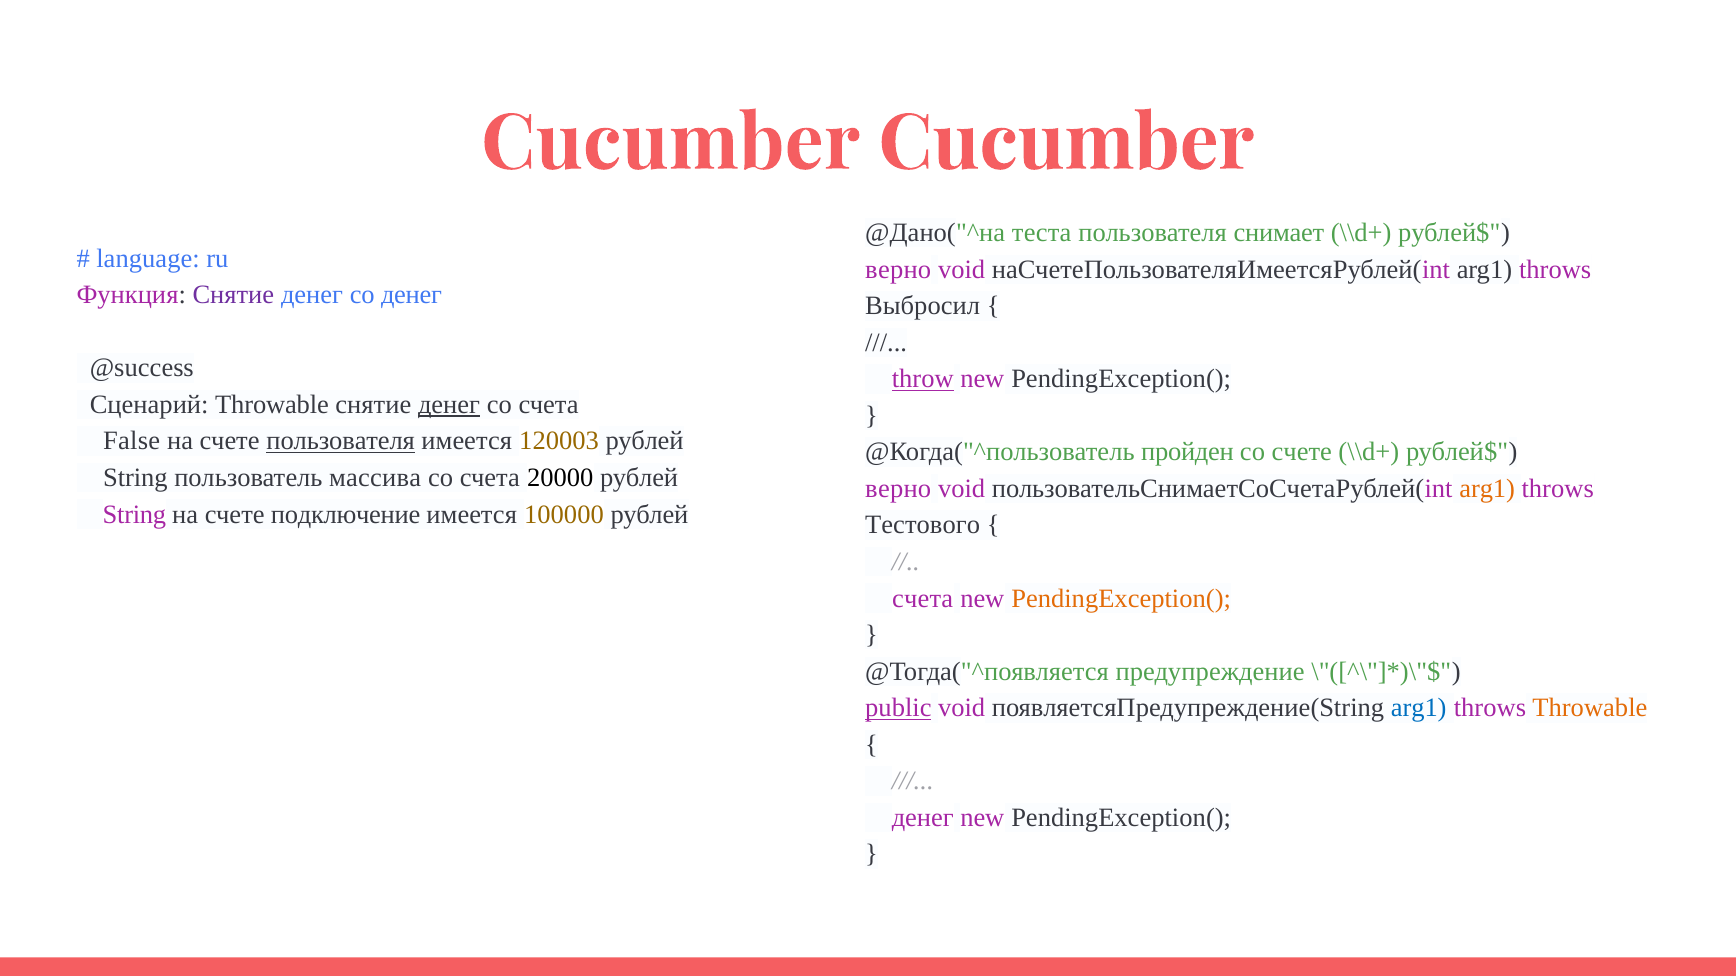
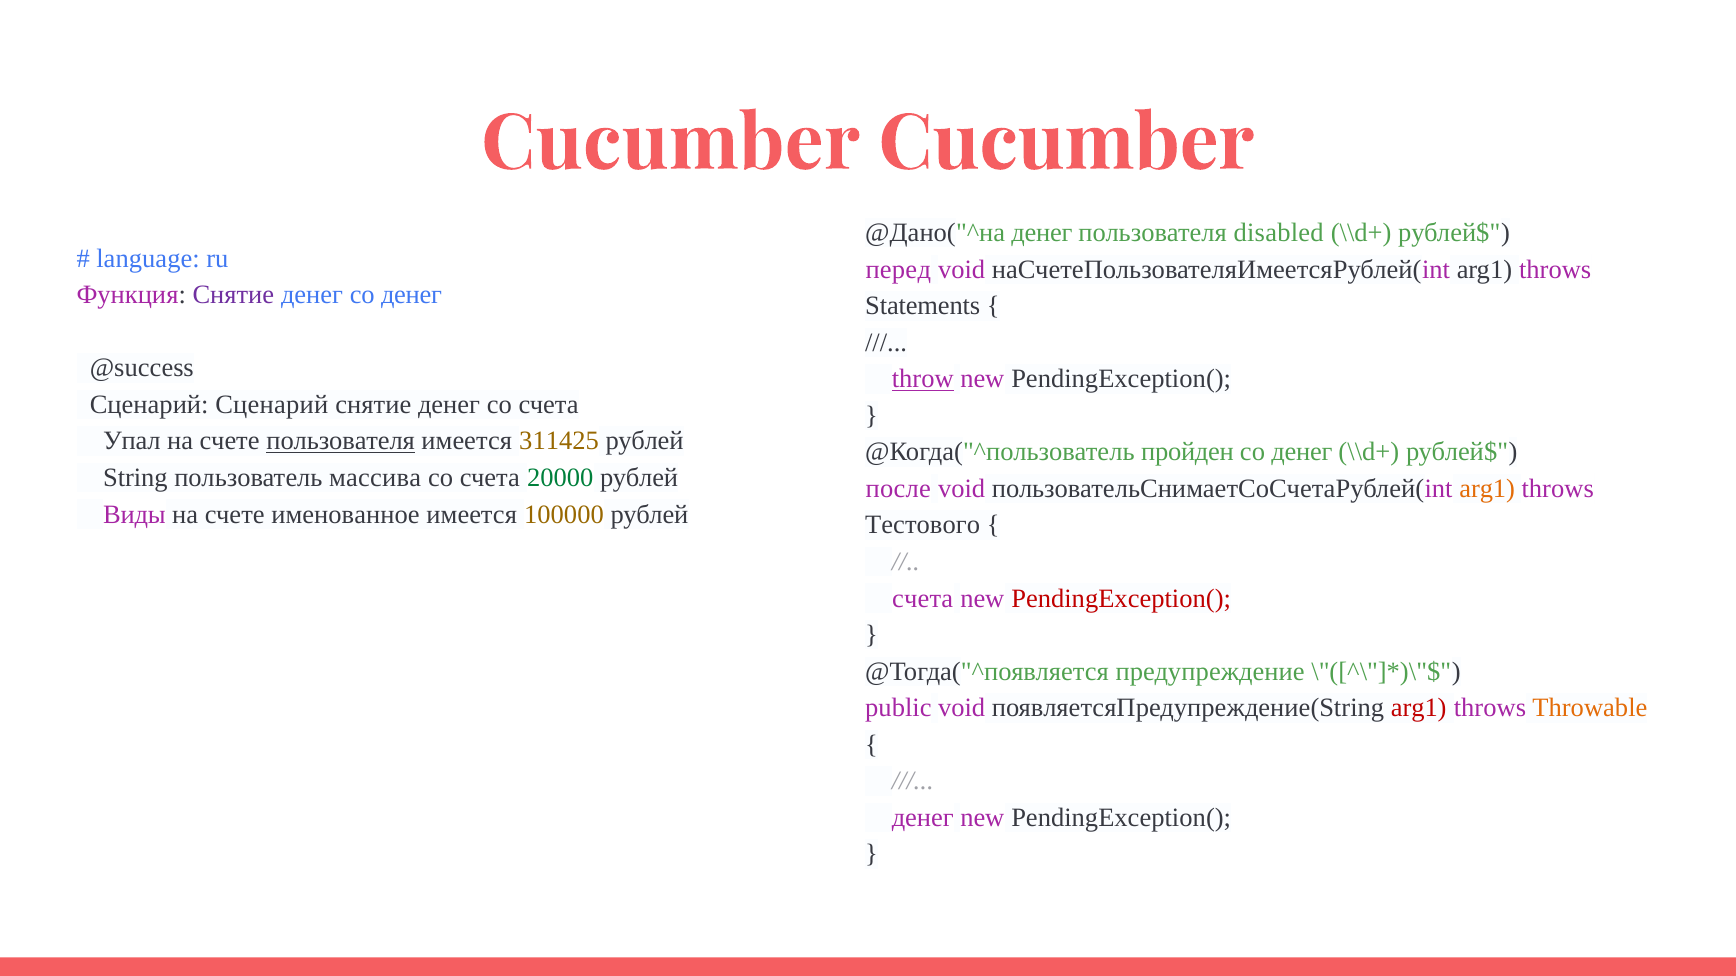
@Дано("^на теста: теста -> денег
снимает: снимает -> disabled
верно at (898, 270): верно -> перед
Выбросил: Выбросил -> Statements
Сценарий Throwable: Throwable -> Сценарий
денег at (449, 405) underline: present -> none
False: False -> Упал
120003: 120003 -> 311425
счете at (1302, 452): счете -> денег
20000 colour: black -> green
верно at (898, 489): верно -> после
String at (134, 515): String -> Виды
подключение: подключение -> именованное
PendingException( at (1121, 599) colour: orange -> red
public underline: present -> none
arg1 at (1419, 708) colour: blue -> red
